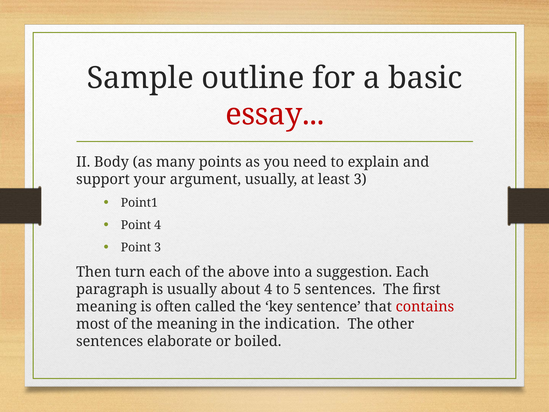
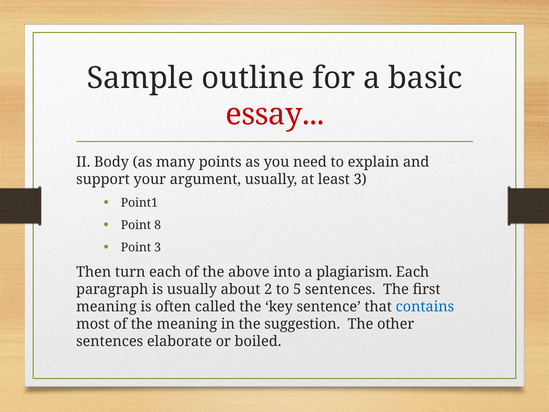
Point 4: 4 -> 8
suggestion: suggestion -> plagiarism
about 4: 4 -> 2
contains colour: red -> blue
indication: indication -> suggestion
